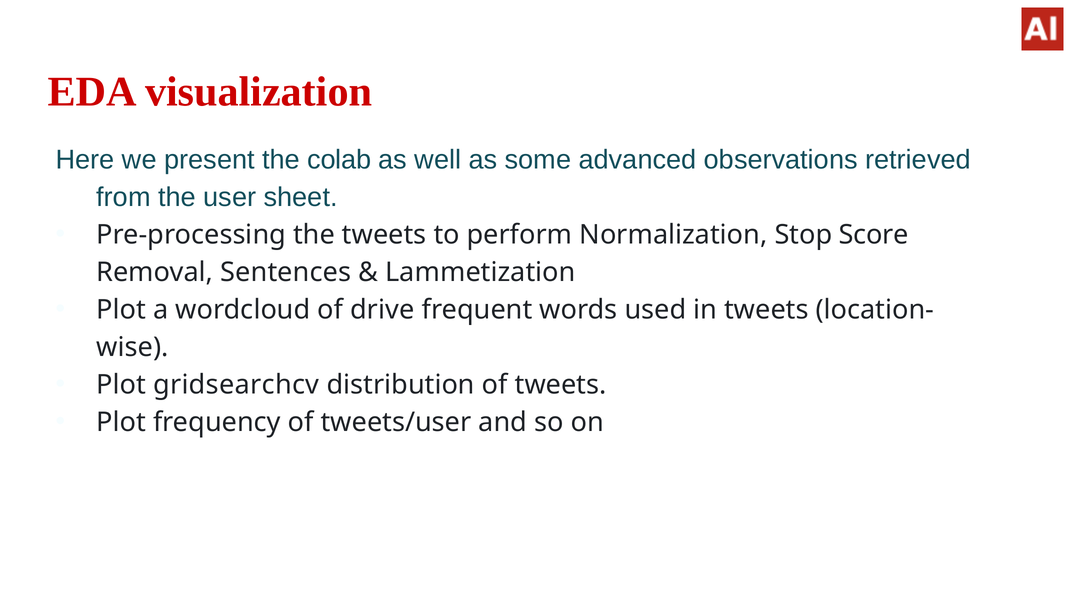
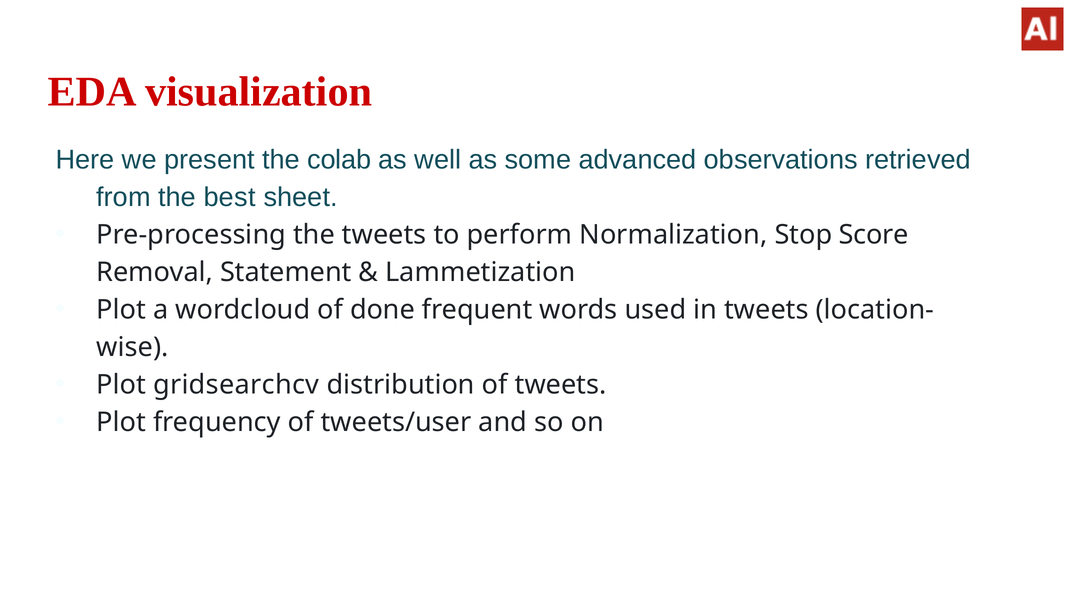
user: user -> best
Sentences: Sentences -> Statement
drive: drive -> done
